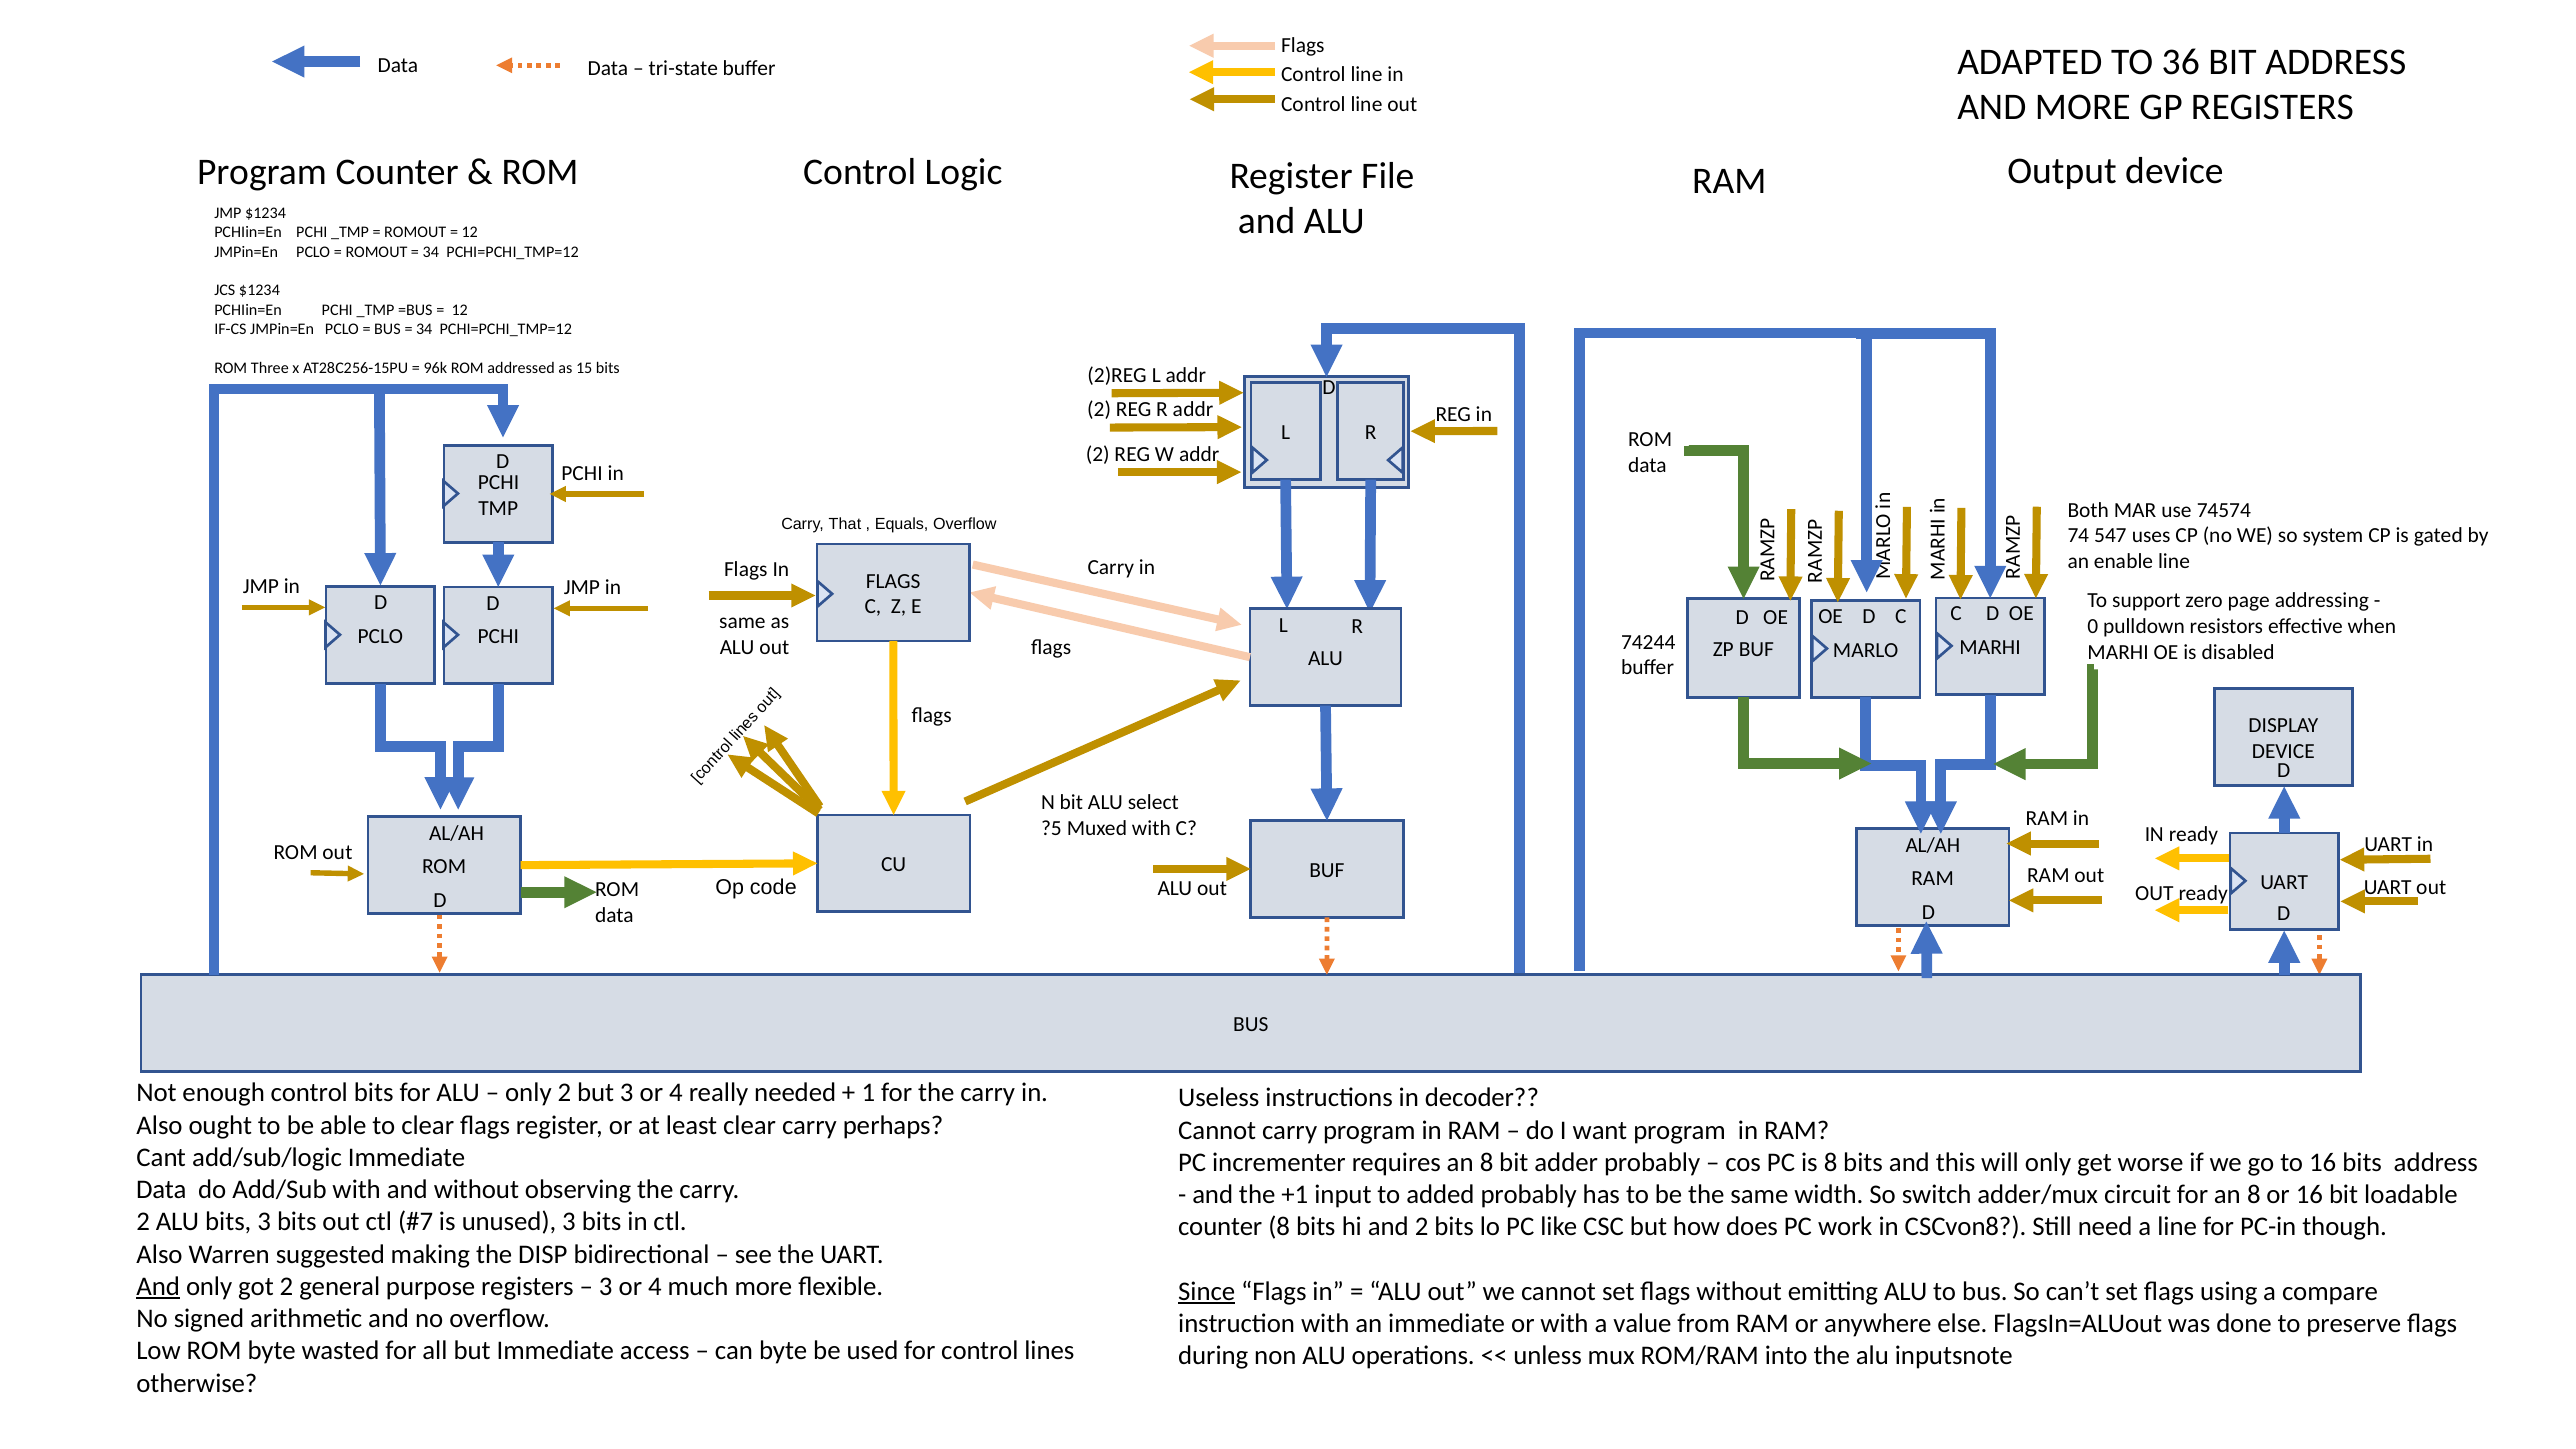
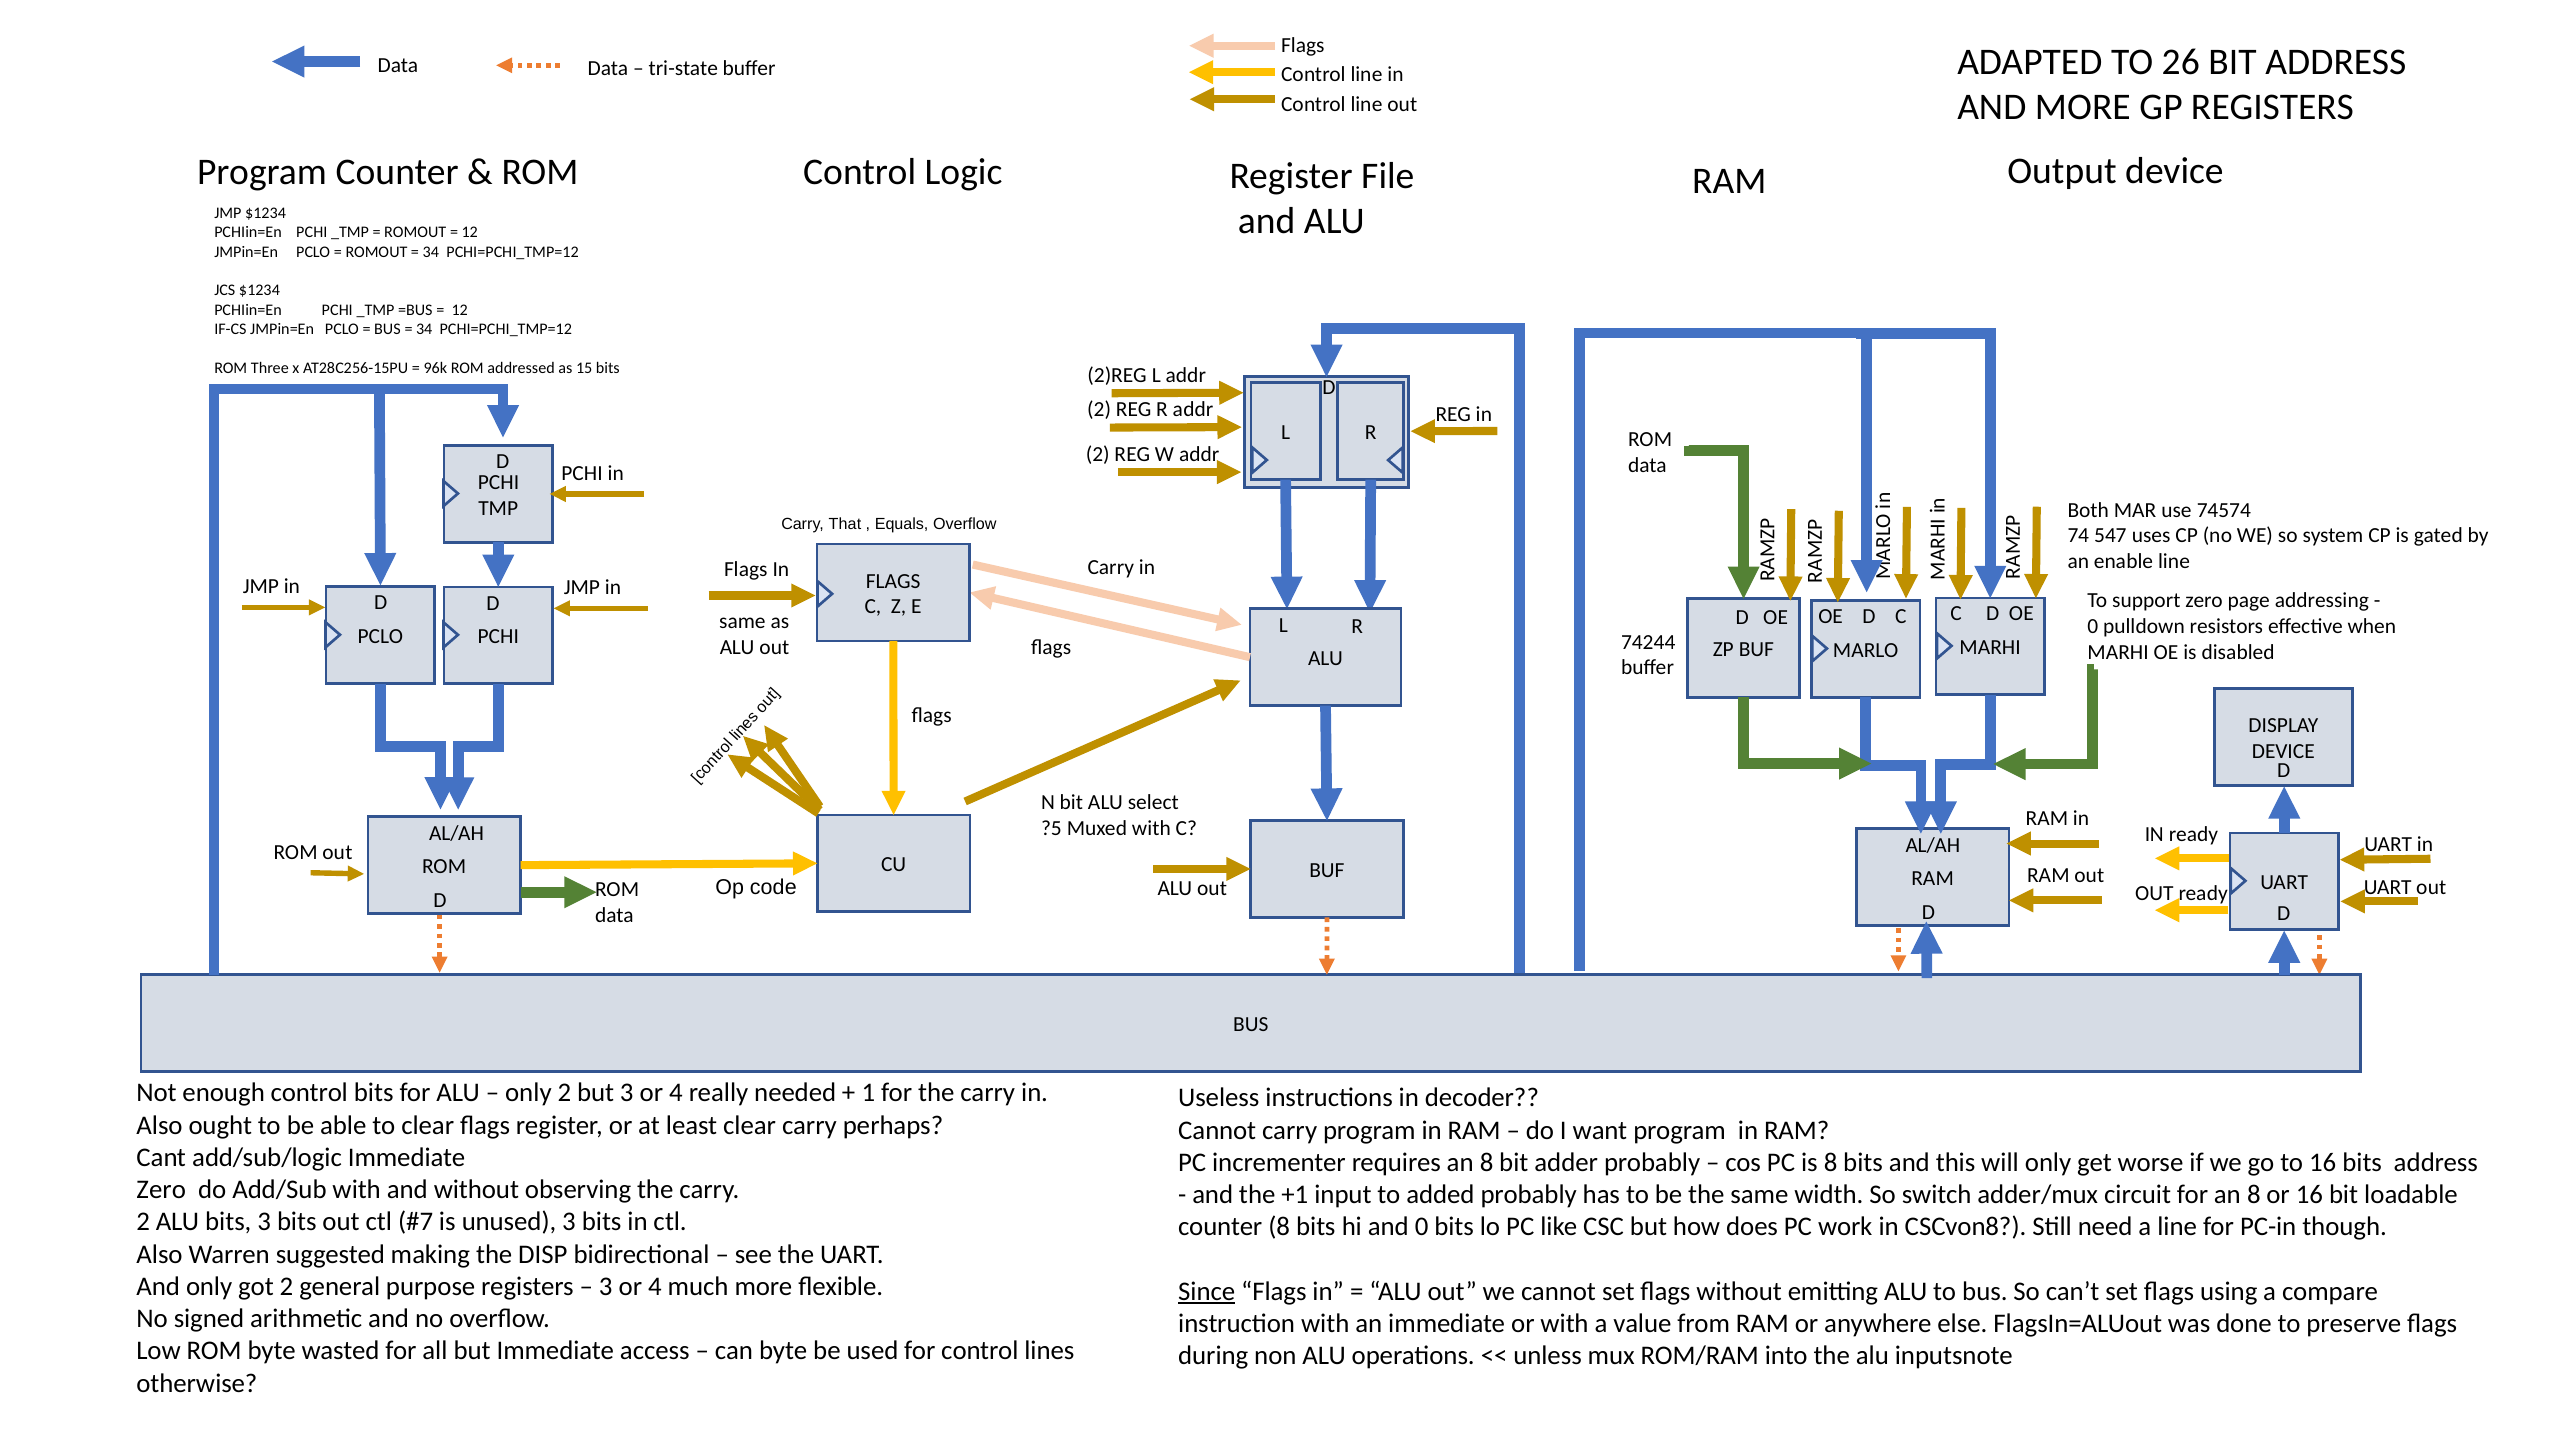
36: 36 -> 26
Data at (161, 1190): Data -> Zero
and 2: 2 -> 0
And at (158, 1286) underline: present -> none
